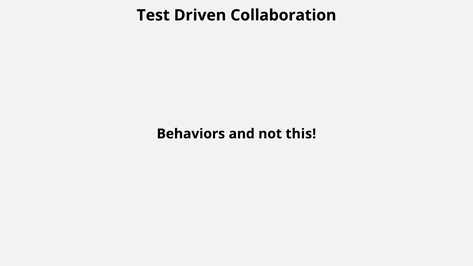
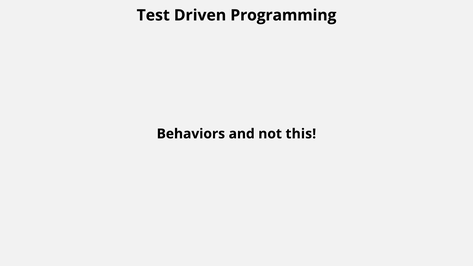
Collaboration: Collaboration -> Programming
